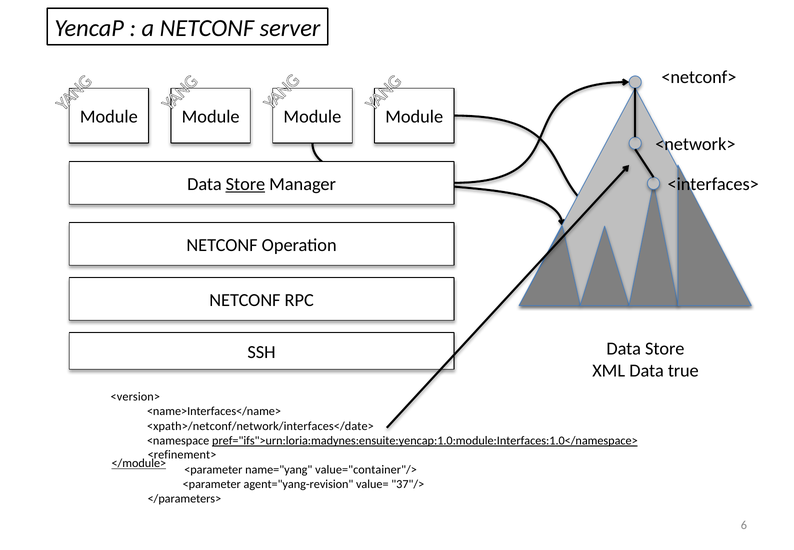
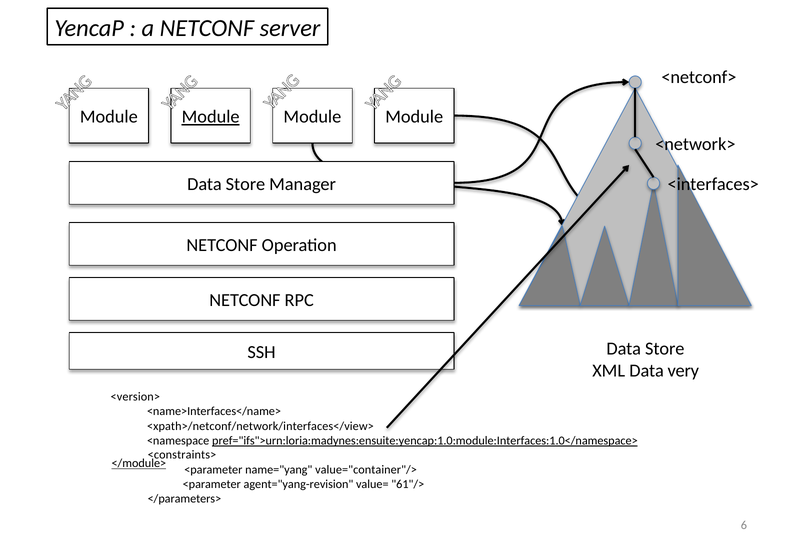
Module at (211, 117) underline: none -> present
Store at (245, 184) underline: present -> none
true: true -> very
<xpath>/netconf/network/interfaces</date>: <xpath>/netconf/network/interfaces</date> -> <xpath>/netconf/network/interfaces</view>
<refinement>: <refinement> -> <constraints>
37"/>: 37"/> -> 61"/>
